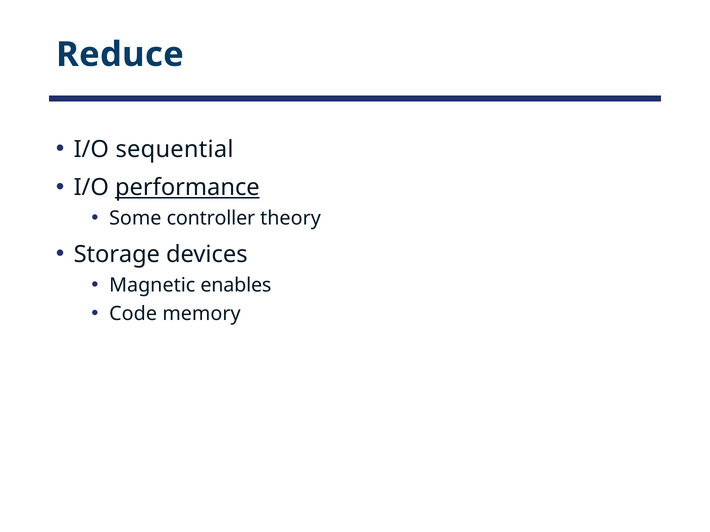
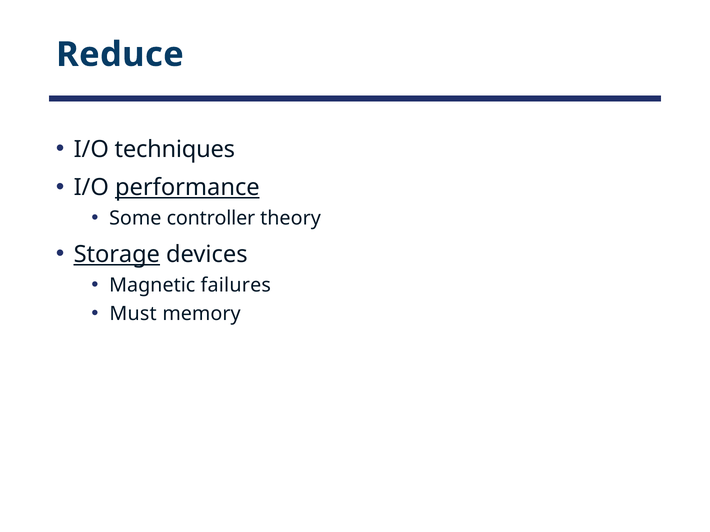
sequential: sequential -> techniques
Storage underline: none -> present
enables: enables -> failures
Code: Code -> Must
